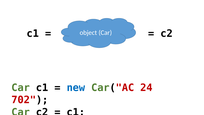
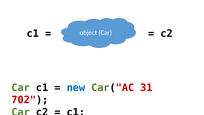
24: 24 -> 31
